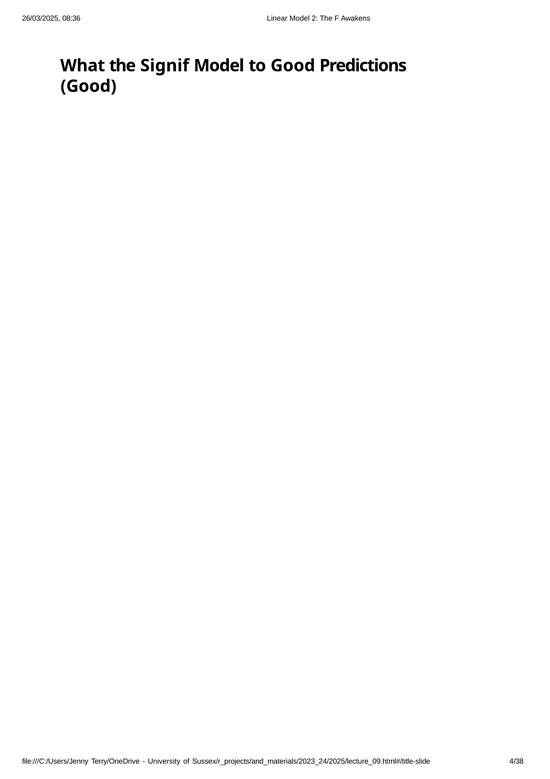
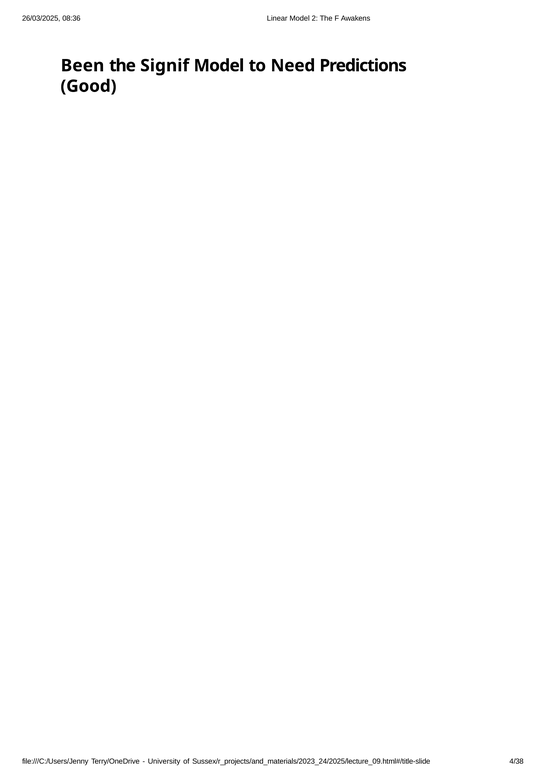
What: What -> Been
to Good: Good -> Need
